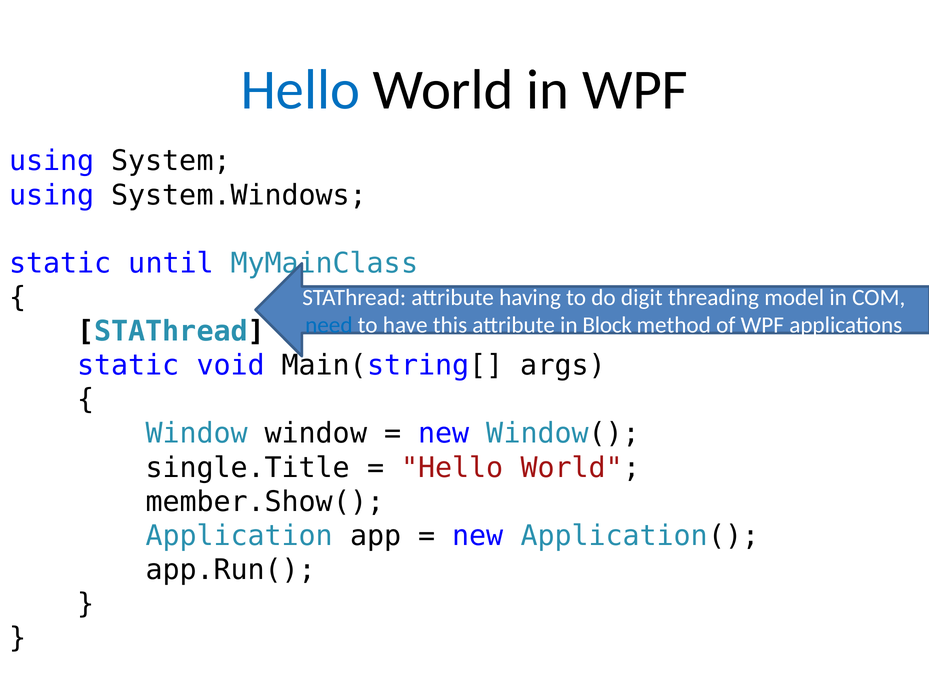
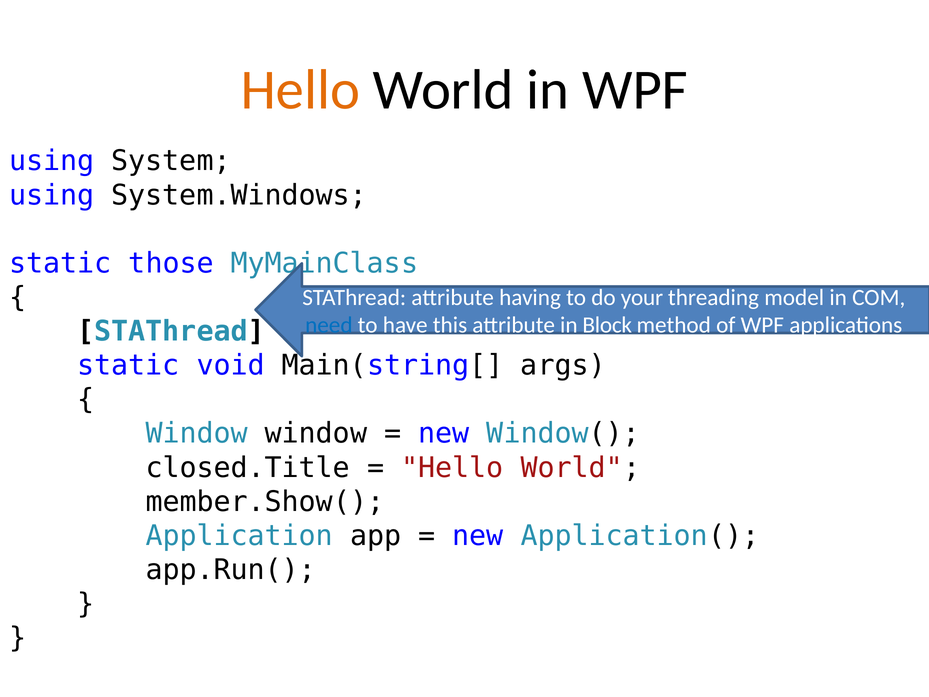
Hello at (300, 90) colour: blue -> orange
until: until -> those
digit: digit -> your
single.Title: single.Title -> closed.Title
